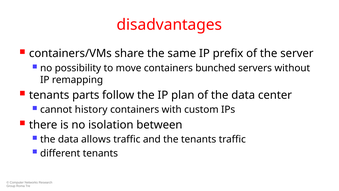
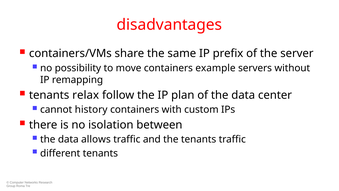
bunched: bunched -> example
parts: parts -> relax
